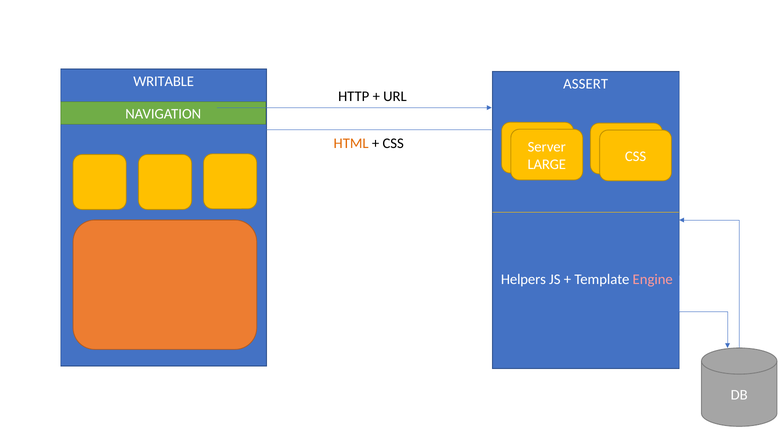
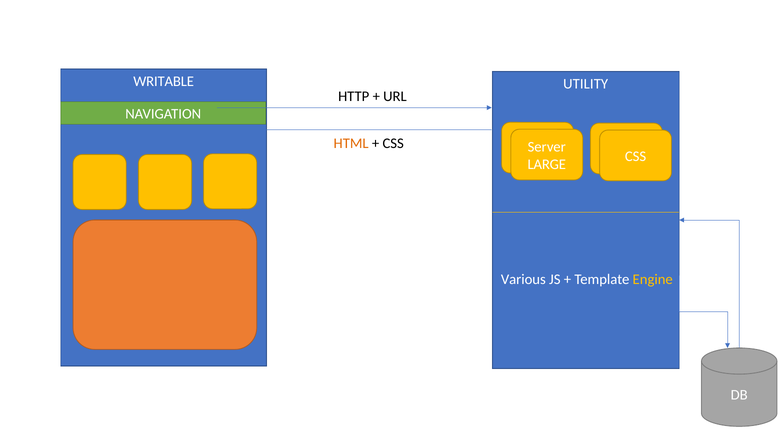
ASSERT: ASSERT -> UTILITY
Helpers: Helpers -> Various
Engine colour: pink -> yellow
